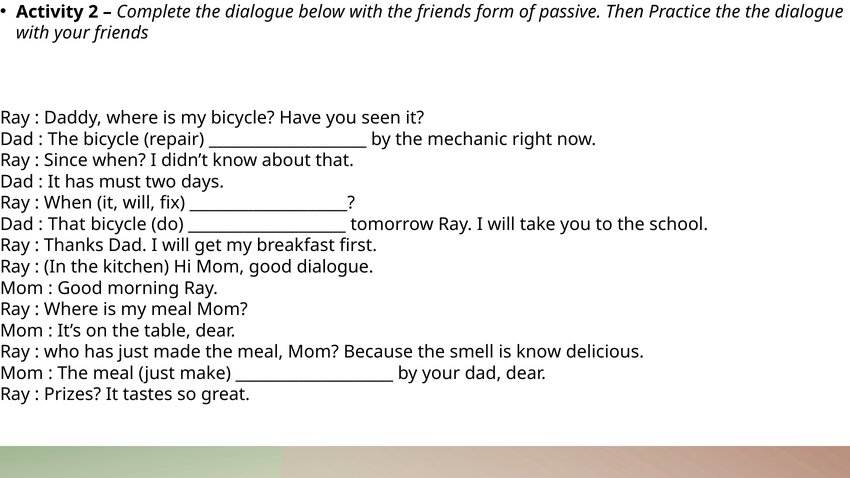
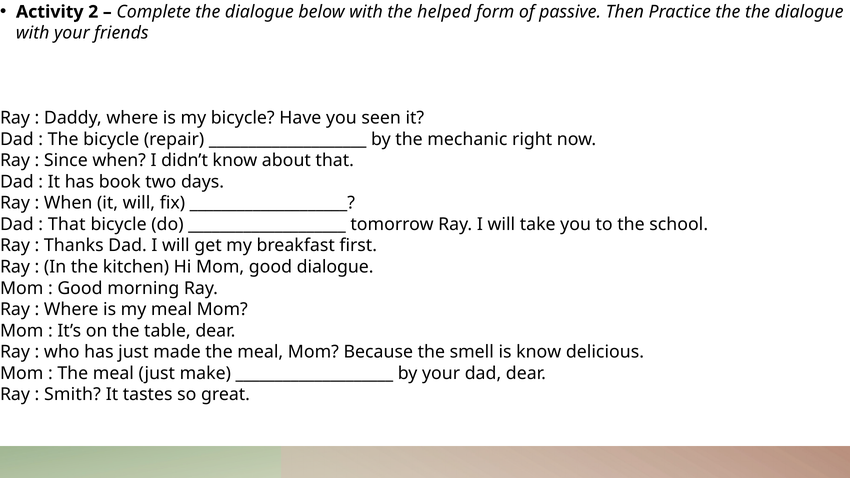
the friends: friends -> helped
must: must -> book
Prizes: Prizes -> Smith
